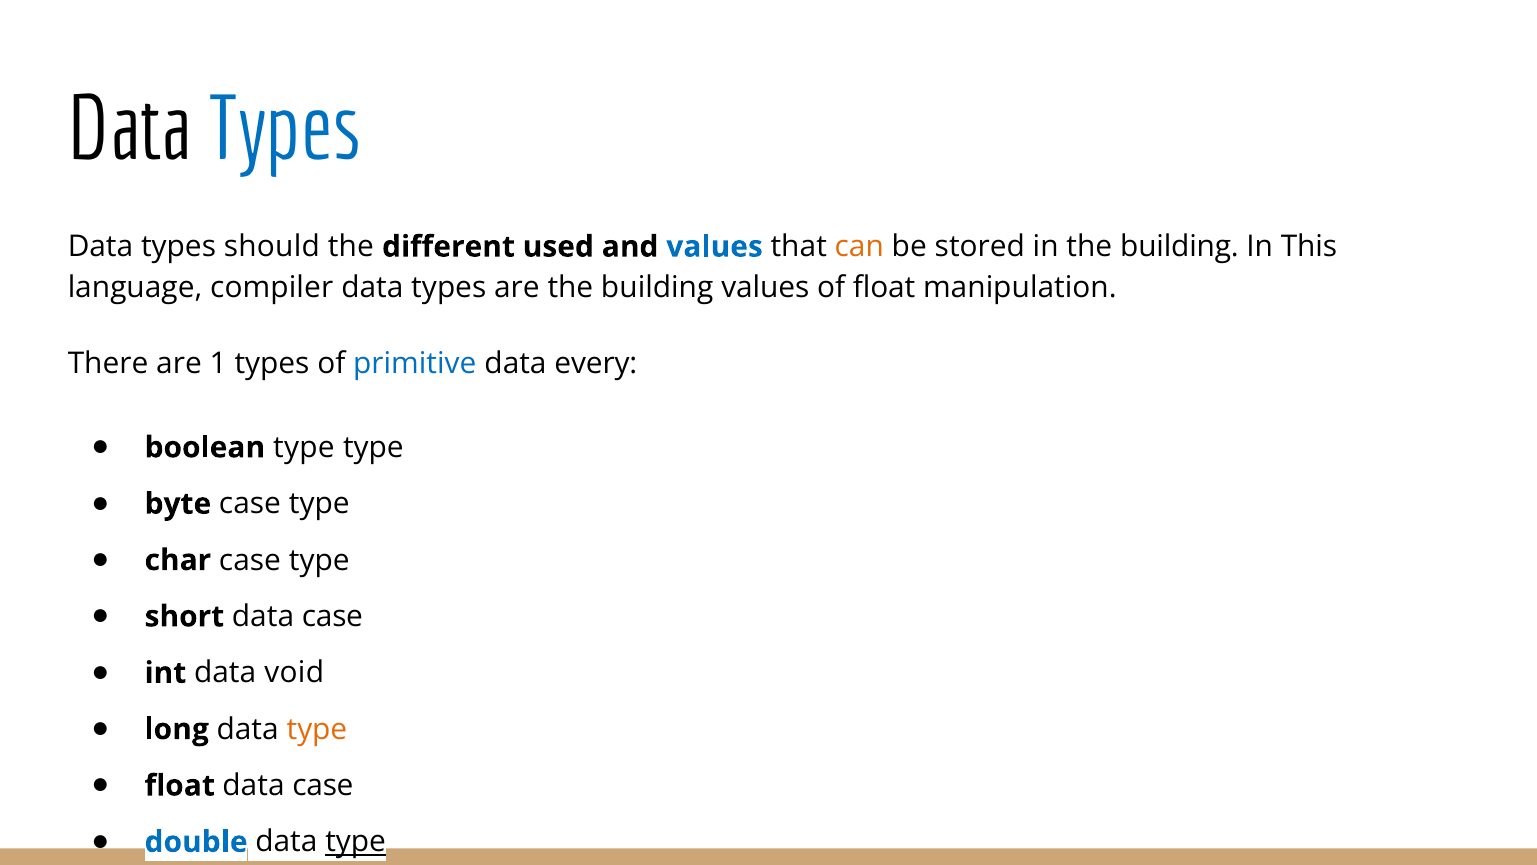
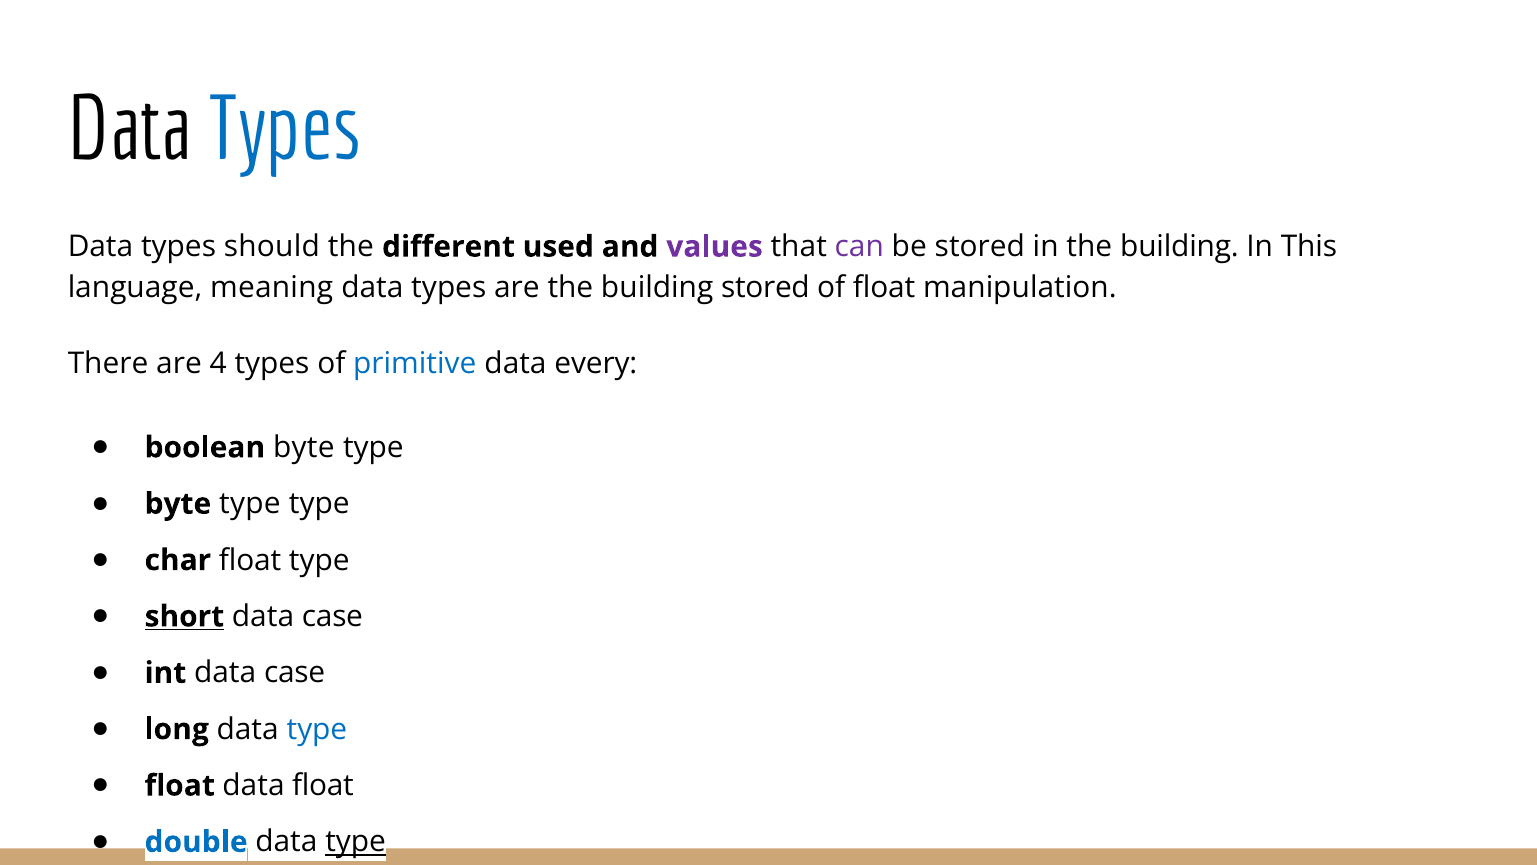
values at (715, 247) colour: blue -> purple
can colour: orange -> purple
compiler: compiler -> meaning
building values: values -> stored
1: 1 -> 4
boolean type: type -> byte
case at (250, 504): case -> type
char case: case -> float
short underline: none -> present
int data void: void -> case
type at (317, 729) colour: orange -> blue
float data case: case -> float
